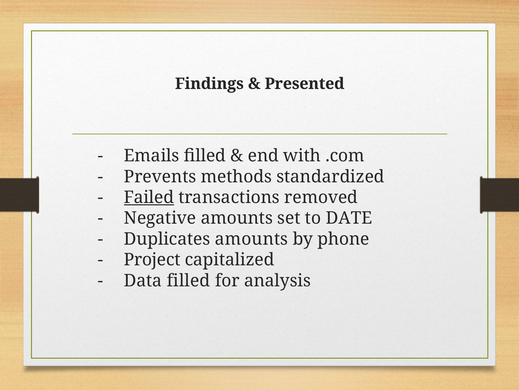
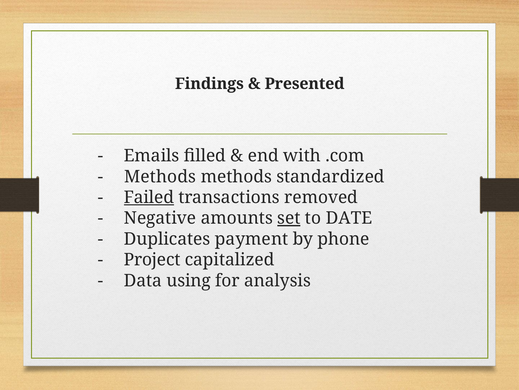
Prevents at (160, 176): Prevents -> Methods
set underline: none -> present
Duplicates amounts: amounts -> payment
Data filled: filled -> using
